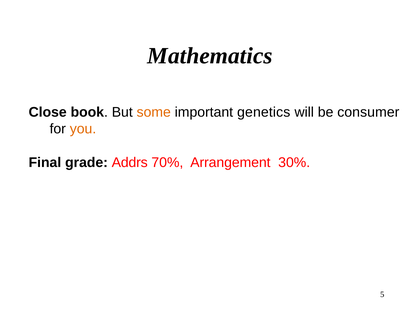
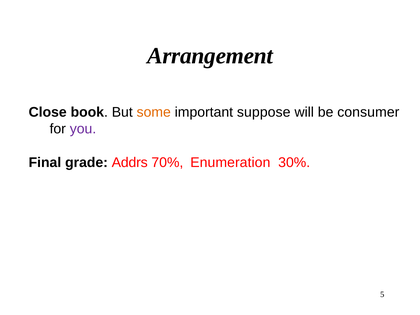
Mathematics: Mathematics -> Arrangement
genetics: genetics -> suppose
you colour: orange -> purple
Arrangement: Arrangement -> Enumeration
